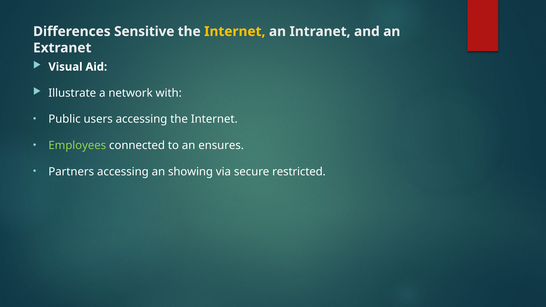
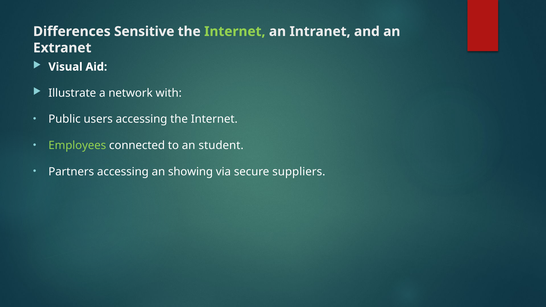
Internet at (235, 31) colour: yellow -> light green
ensures: ensures -> student
restricted: restricted -> suppliers
